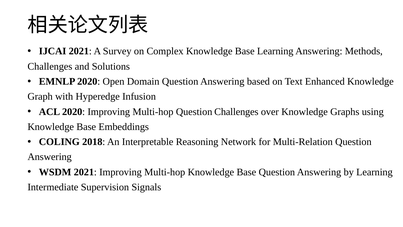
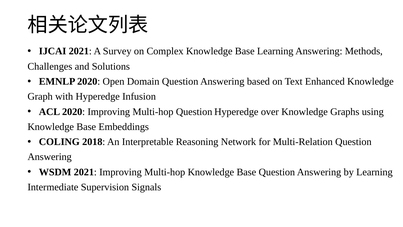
Question Challenges: Challenges -> Hyperedge
